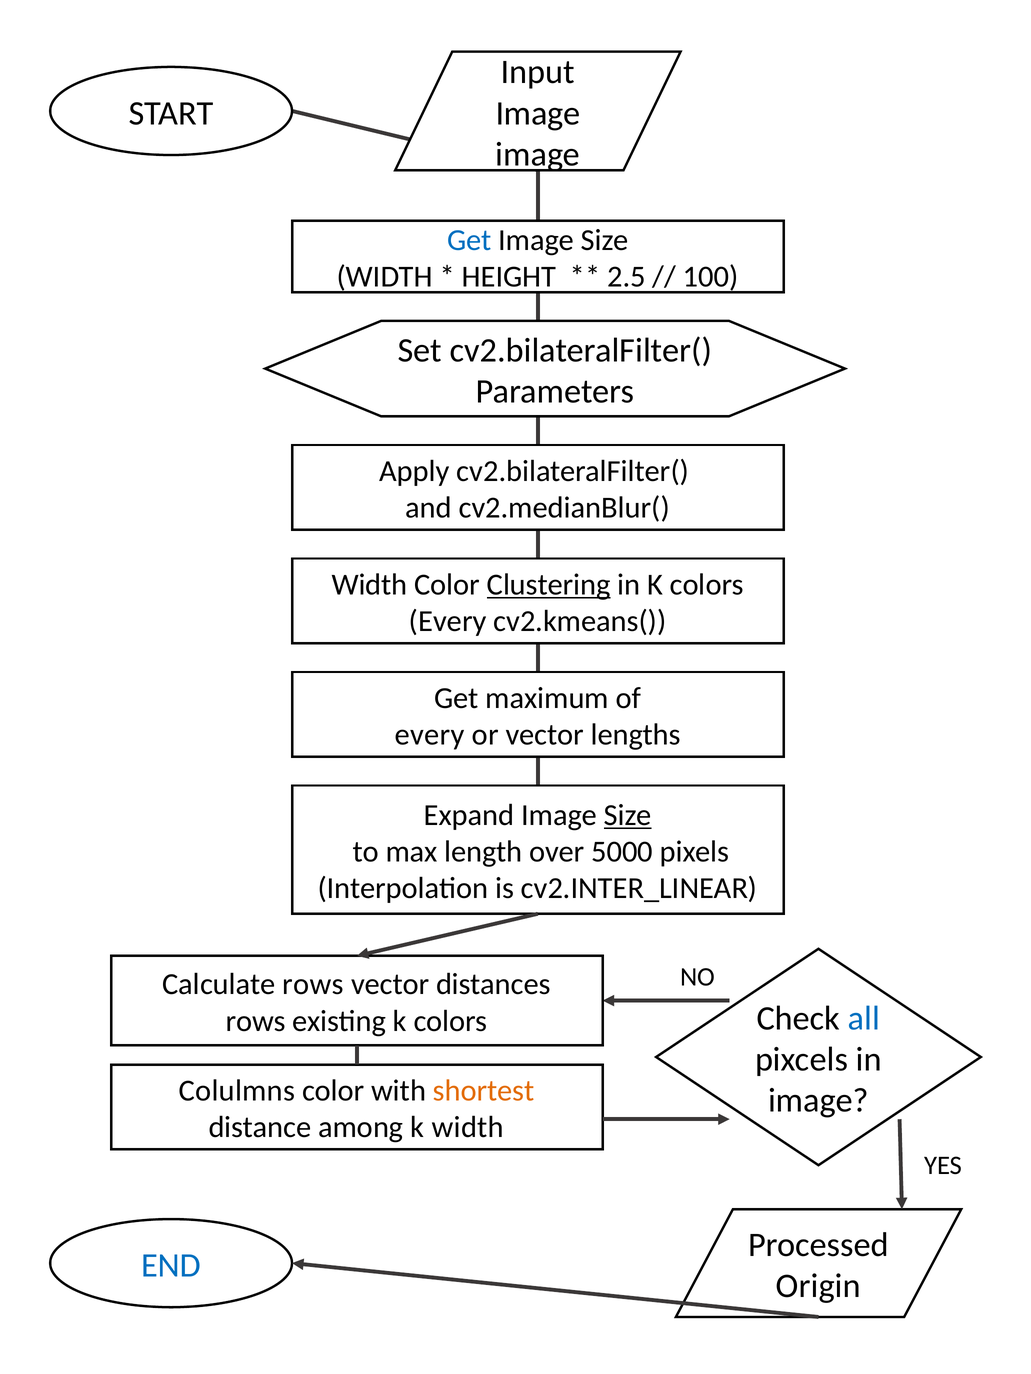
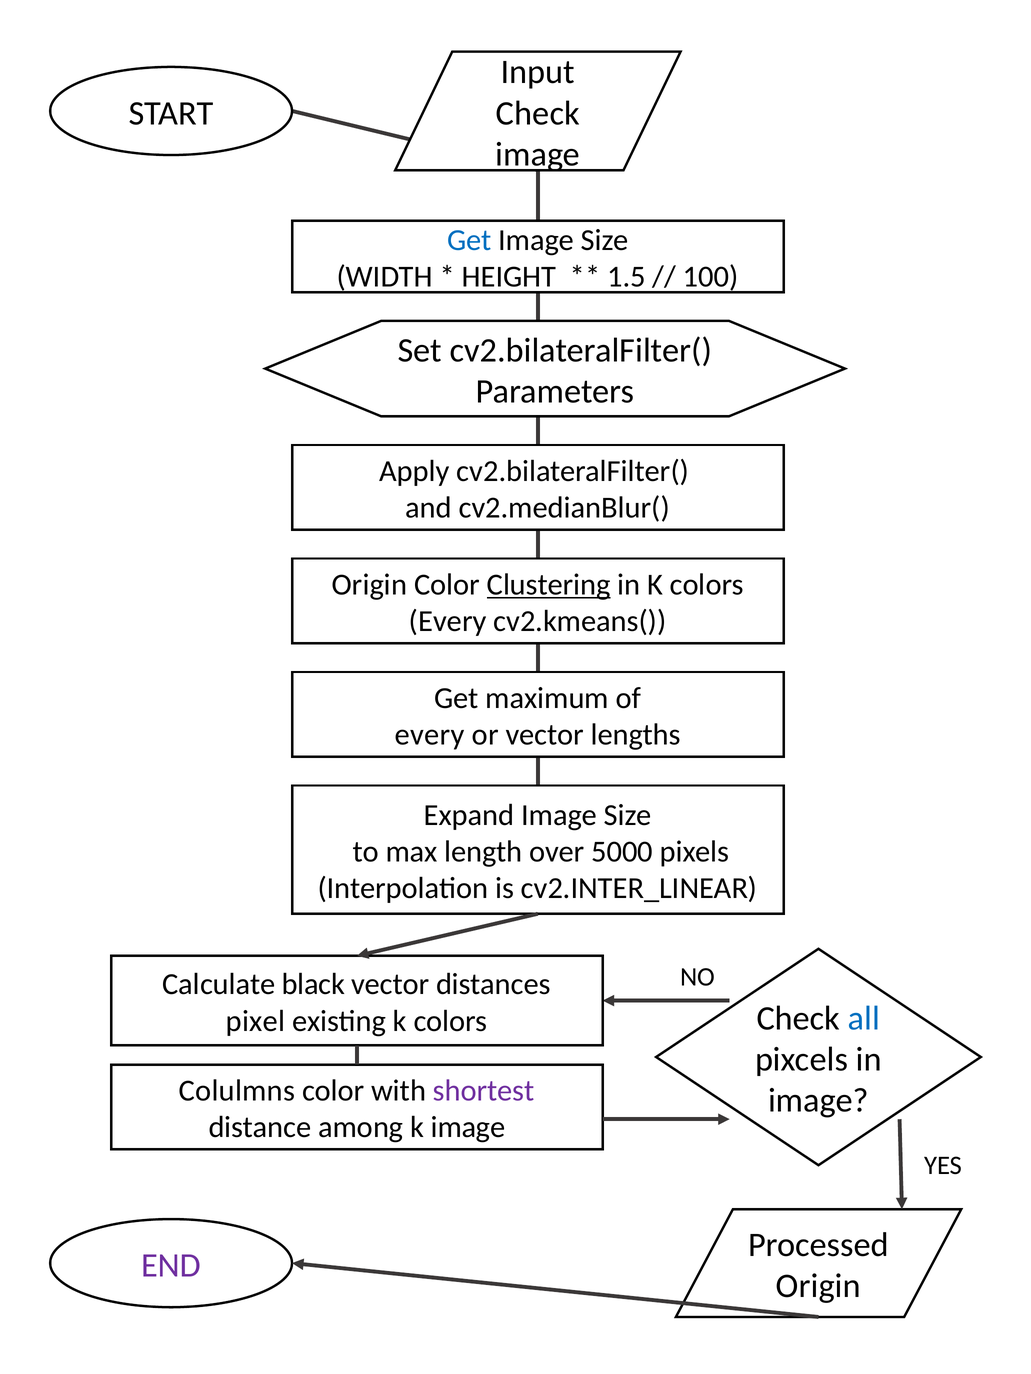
Image at (538, 113): Image -> Check
2.5: 2.5 -> 1.5
Width at (369, 585): Width -> Origin
Size at (628, 815) underline: present -> none
Calculate rows: rows -> black
rows at (256, 1022): rows -> pixel
shortest colour: orange -> purple
k width: width -> image
END colour: blue -> purple
